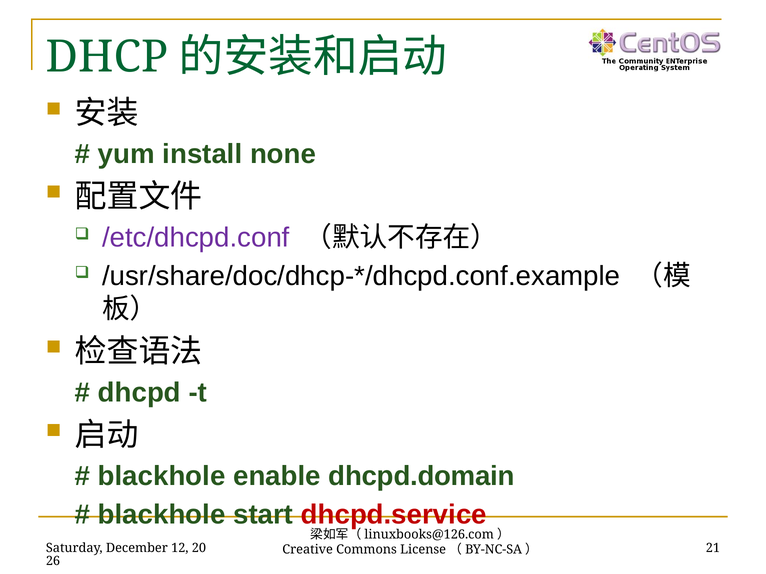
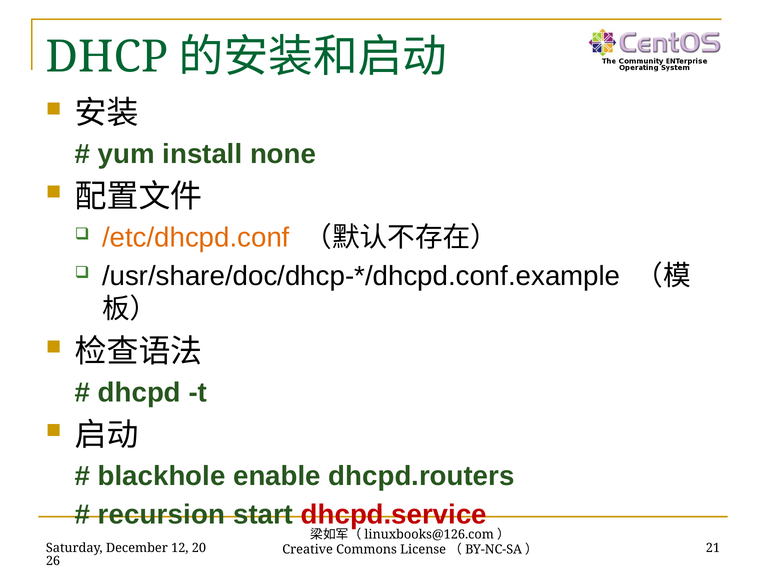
/etc/dhcpd.conf colour: purple -> orange
dhcpd.domain: dhcpd.domain -> dhcpd.routers
blackhole at (162, 515): blackhole -> recursion
